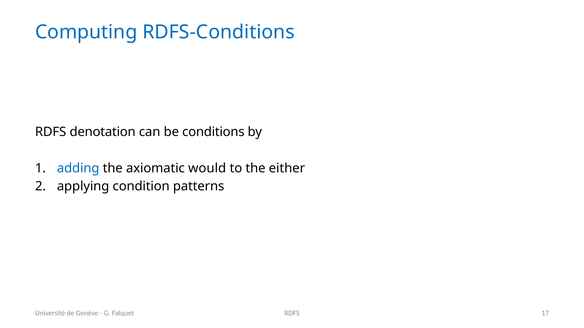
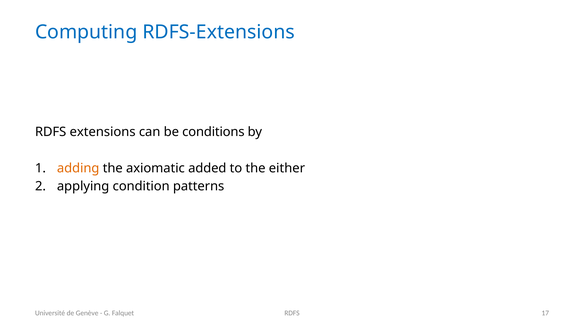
RDFS-Conditions: RDFS-Conditions -> RDFS-Extensions
denotation: denotation -> extensions
adding colour: blue -> orange
would: would -> added
